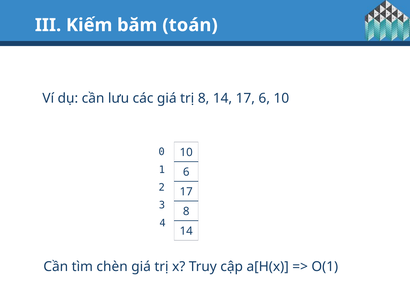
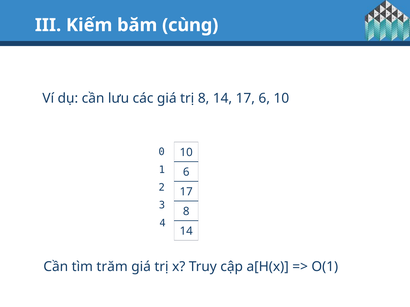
toán: toán -> cùng
chèn: chèn -> trăm
